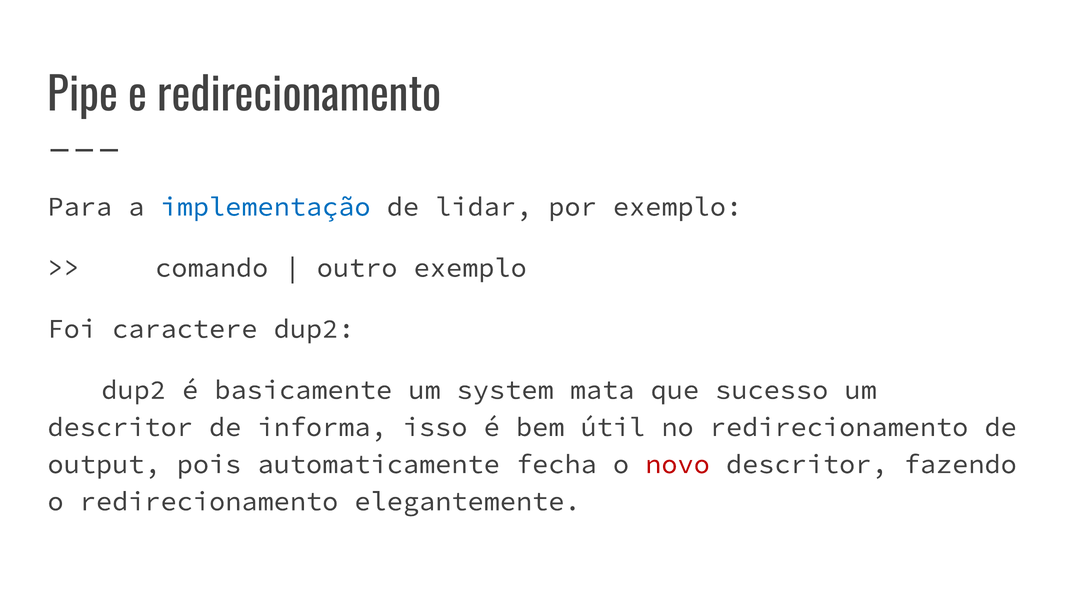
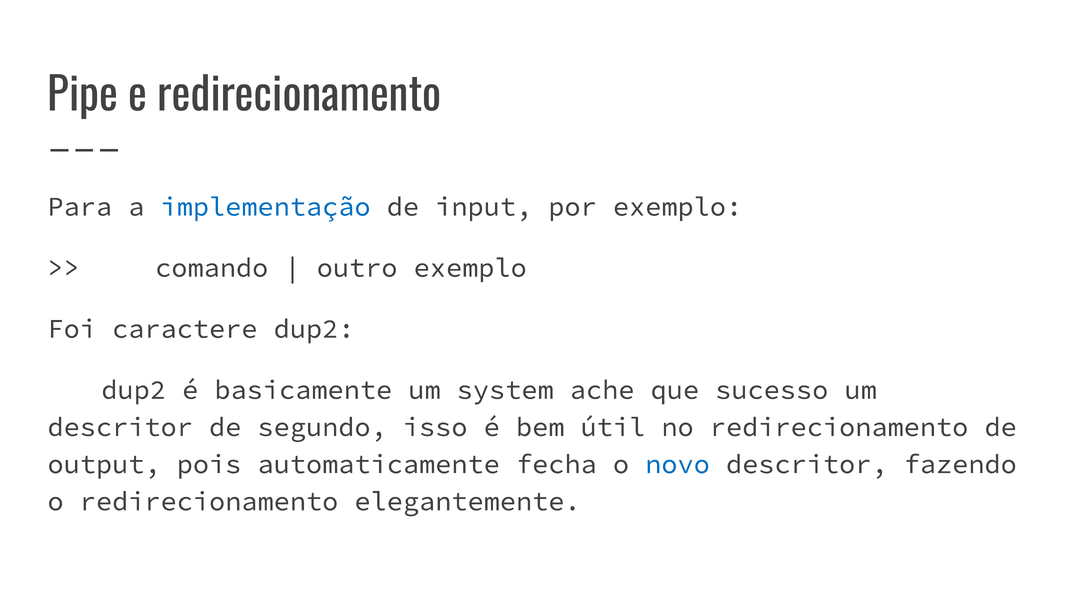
lidar: lidar -> input
mata: mata -> ache
informa: informa -> segundo
novo colour: red -> blue
